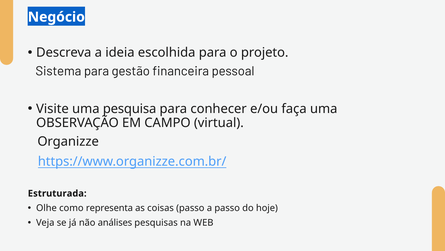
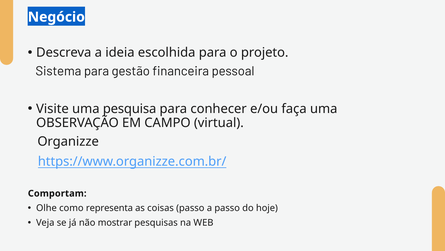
Estruturada: Estruturada -> Comportam
análises: análises -> mostrar
